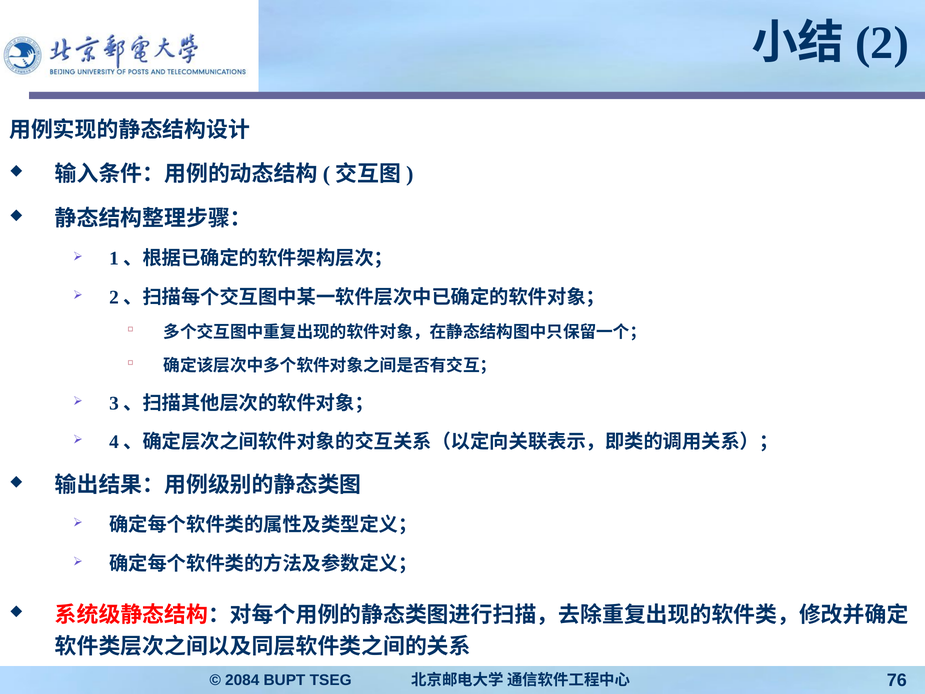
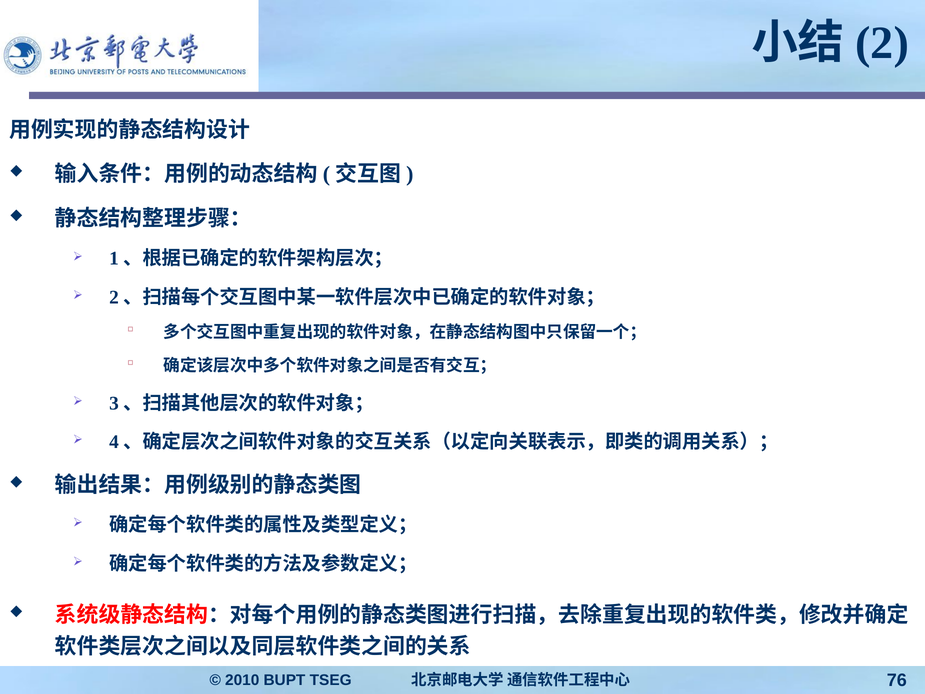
2084: 2084 -> 2010
